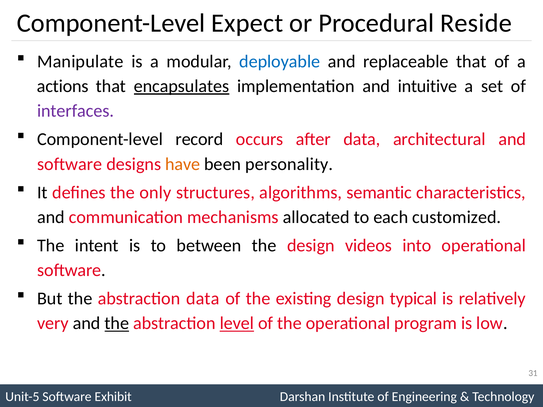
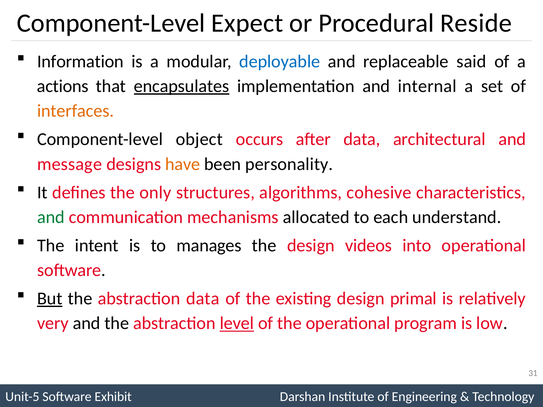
Manipulate: Manipulate -> Information
replaceable that: that -> said
intuitive: intuitive -> internal
interfaces colour: purple -> orange
record: record -> object
software at (70, 164): software -> message
semantic: semantic -> cohesive
and at (51, 217) colour: black -> green
customized: customized -> understand
between: between -> manages
But underline: none -> present
typical: typical -> primal
the at (117, 324) underline: present -> none
